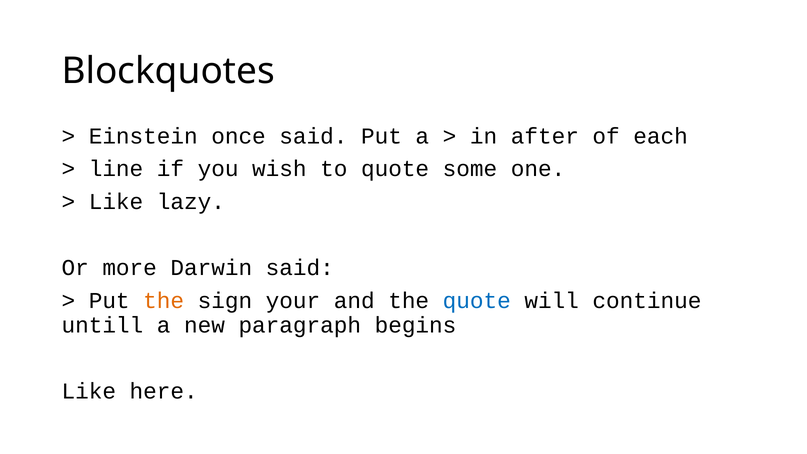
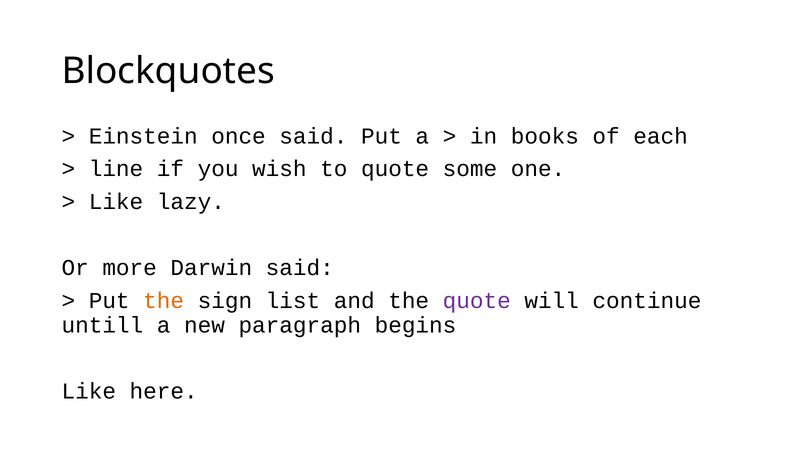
after: after -> books
your: your -> list
quote at (477, 301) colour: blue -> purple
